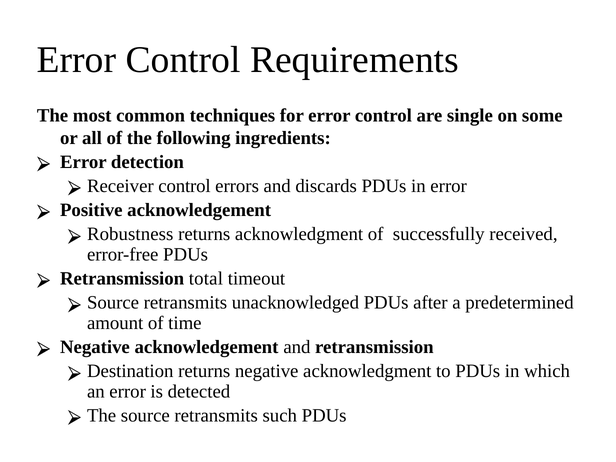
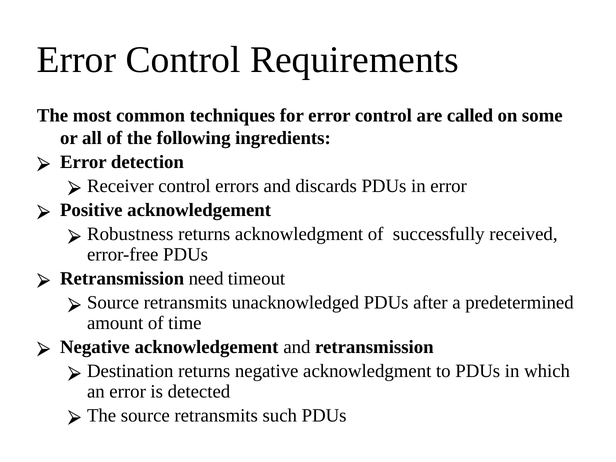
single: single -> called
total: total -> need
